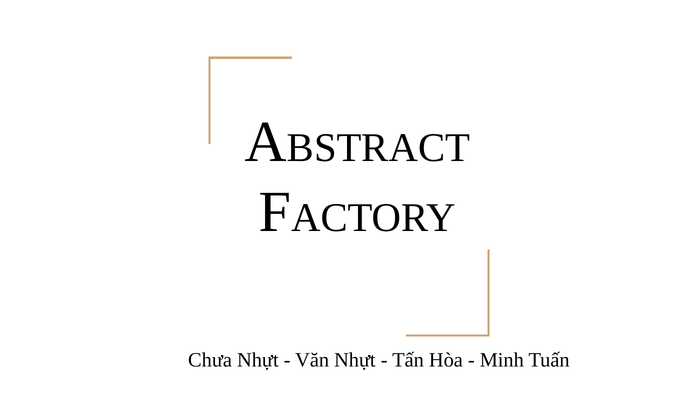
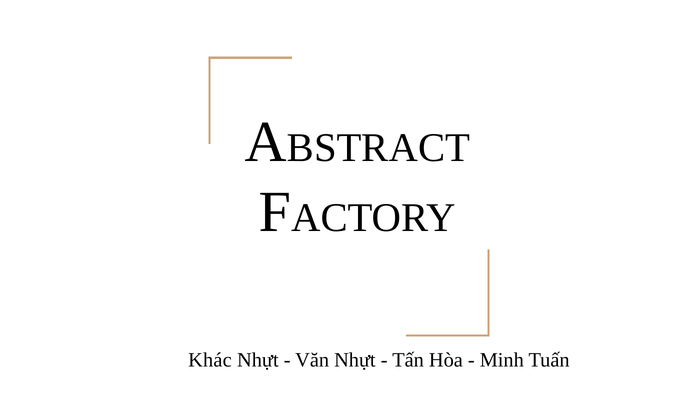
Chưa: Chưa -> Khác
